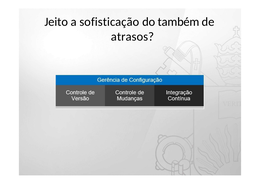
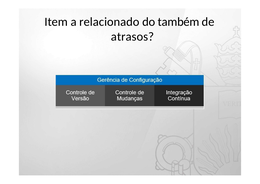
Jeito: Jeito -> Item
sofisticação: sofisticação -> relacionado
